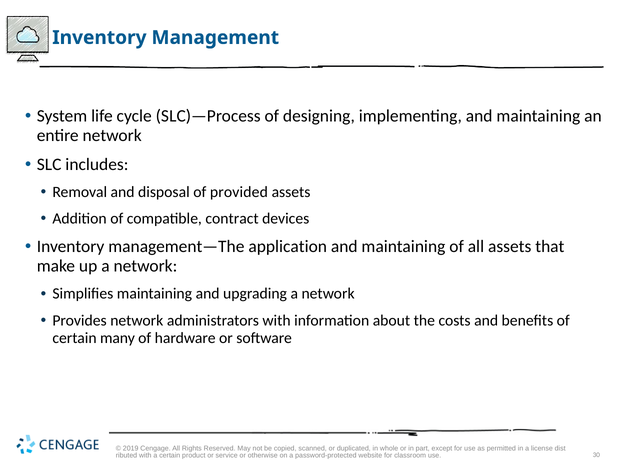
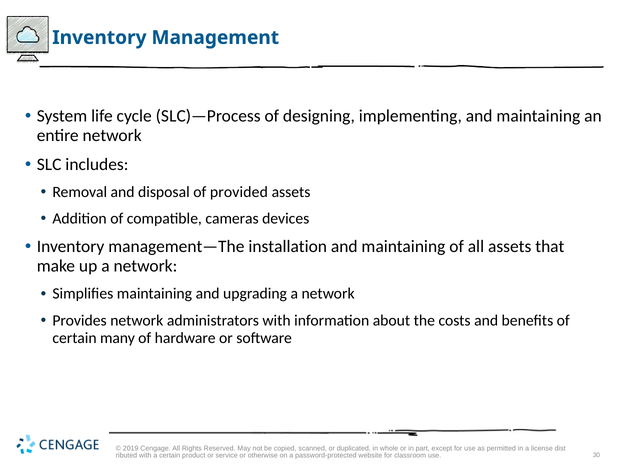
contract: contract -> cameras
application: application -> installation
